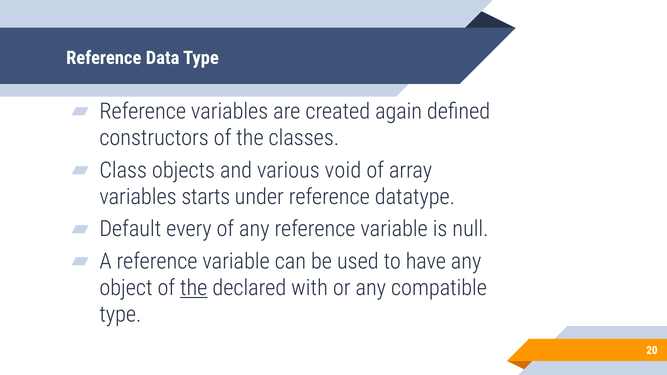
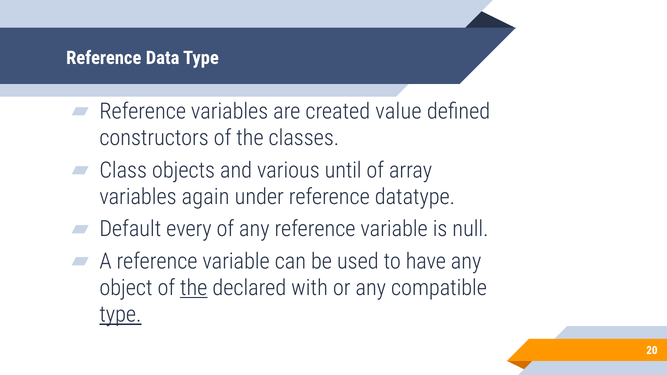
again: again -> value
void: void -> until
starts: starts -> again
type at (120, 315) underline: none -> present
